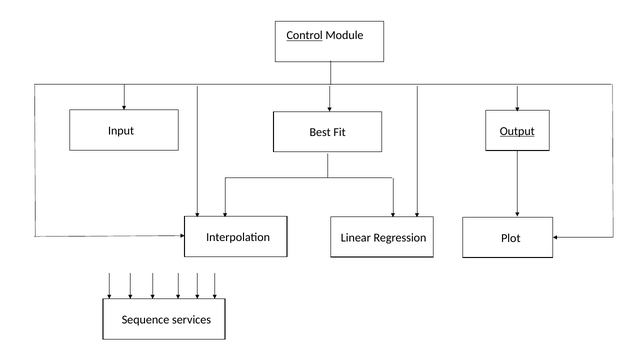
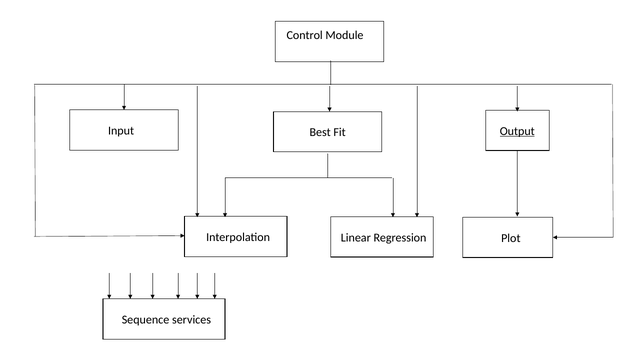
Control underline: present -> none
